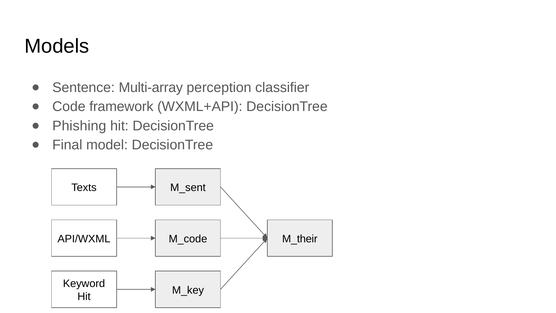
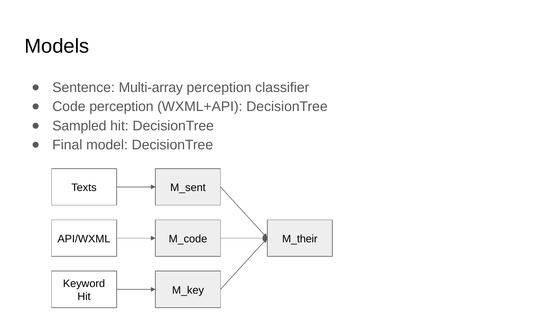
Code framework: framework -> perception
Phishing: Phishing -> Sampled
